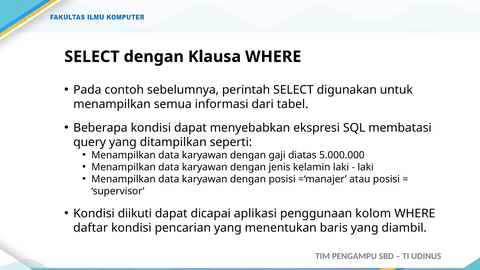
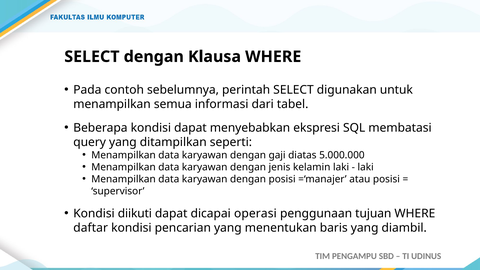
aplikasi: aplikasi -> operasi
kolom: kolom -> tujuan
